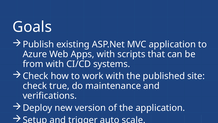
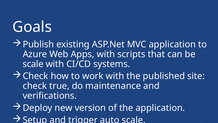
from at (33, 64): from -> scale
